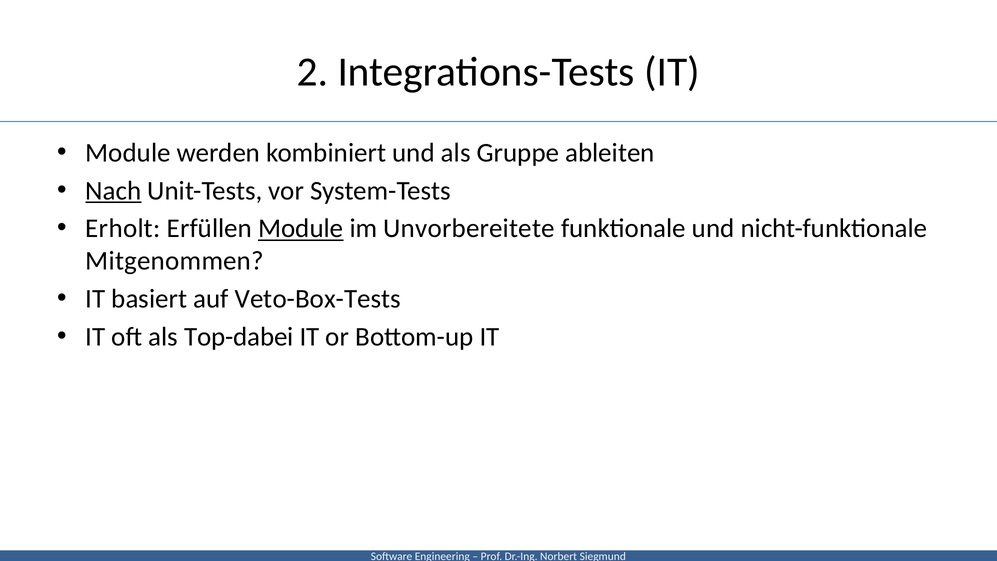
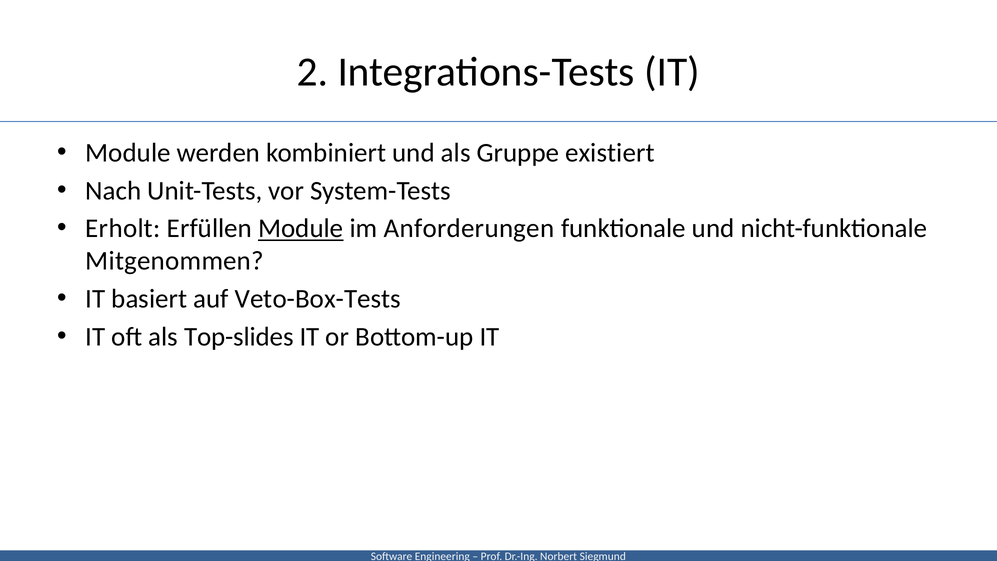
ableiten: ableiten -> existiert
Nach underline: present -> none
Unvorbereitete: Unvorbereitete -> Anforderungen
Top-dabei: Top-dabei -> Top-slides
